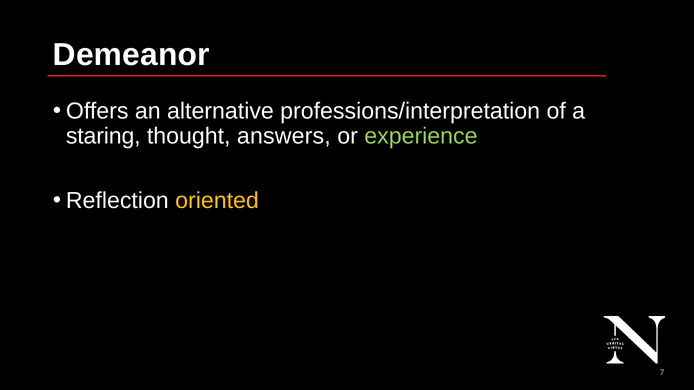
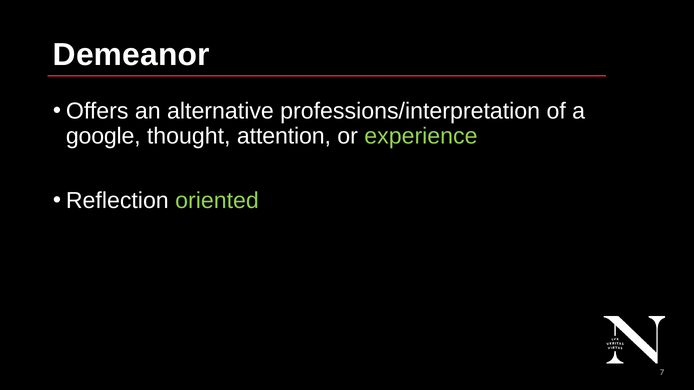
staring: staring -> google
answers: answers -> attention
oriented colour: yellow -> light green
